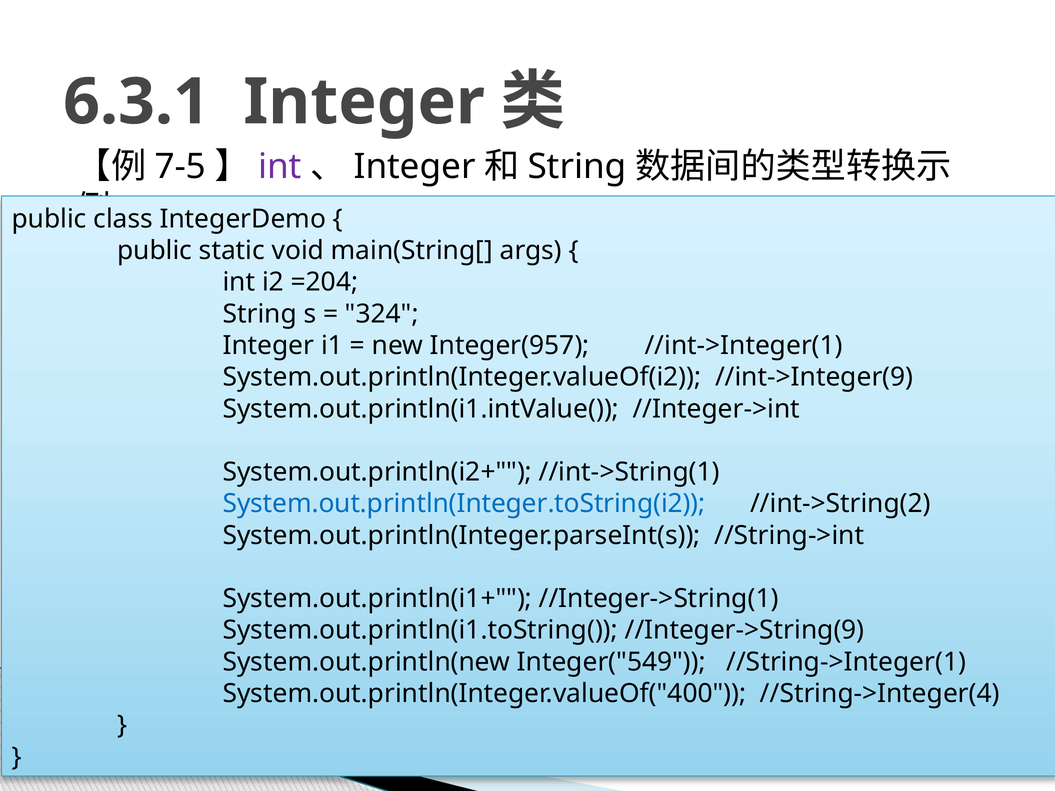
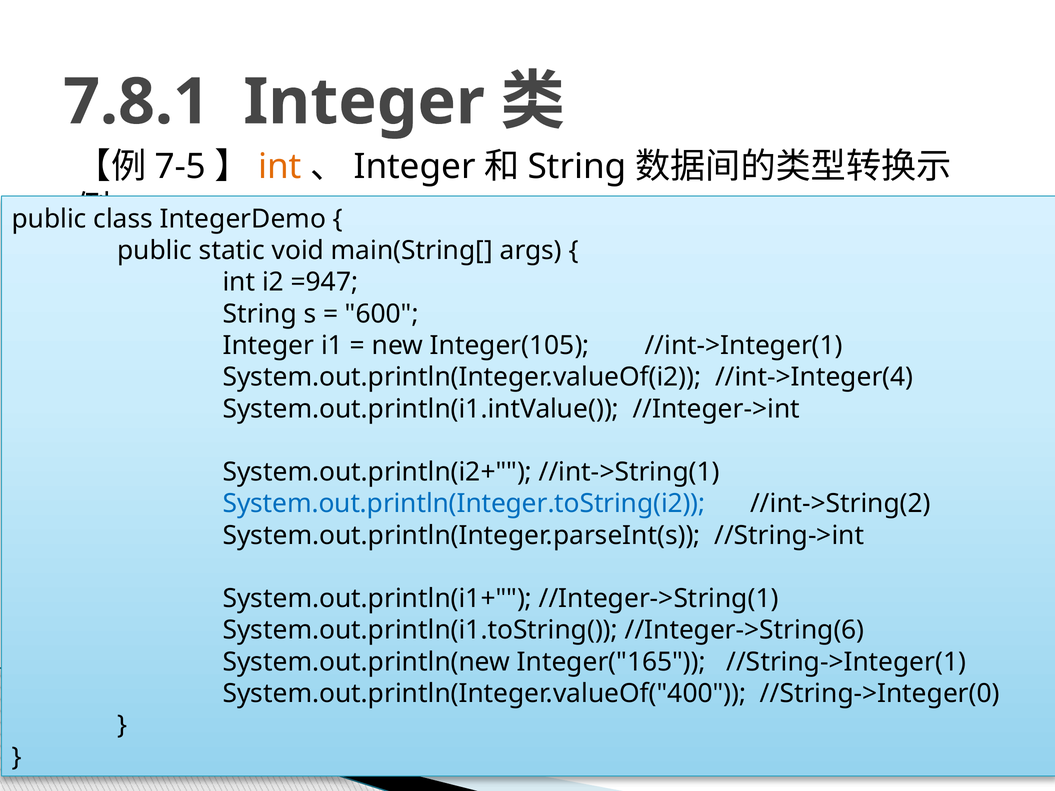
6.3.1: 6.3.1 -> 7.8.1
int at (280, 167) colour: purple -> orange
=204: =204 -> =947
324: 324 -> 600
Integer(957: Integer(957 -> Integer(105
//int->Integer(9: //int->Integer(9 -> //int->Integer(4
//Integer->String(9: //Integer->String(9 -> //Integer->String(6
Integer("549: Integer("549 -> Integer("165
//String->Integer(4: //String->Integer(4 -> //String->Integer(0
